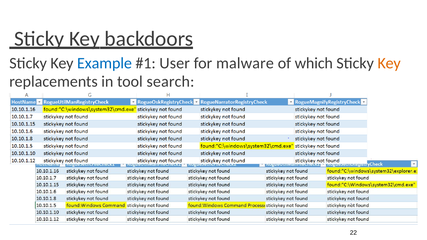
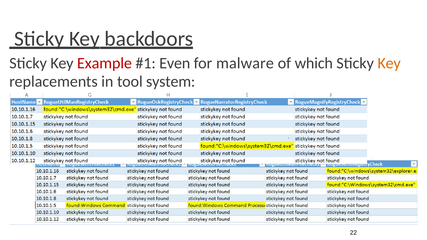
Example colour: blue -> red
User: User -> Even
search: search -> system
